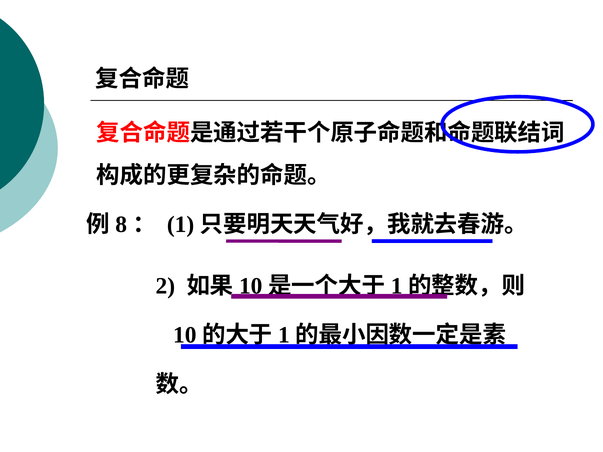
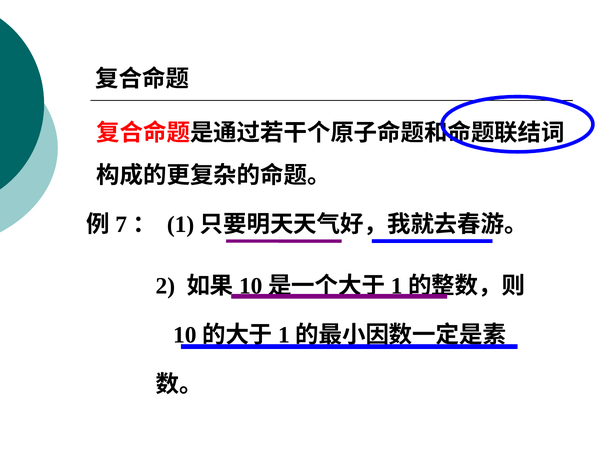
8: 8 -> 7
